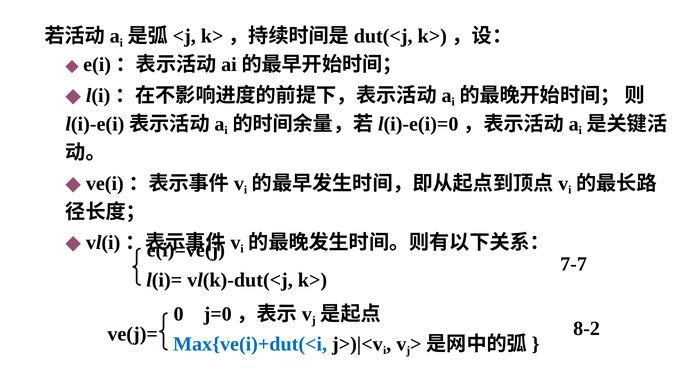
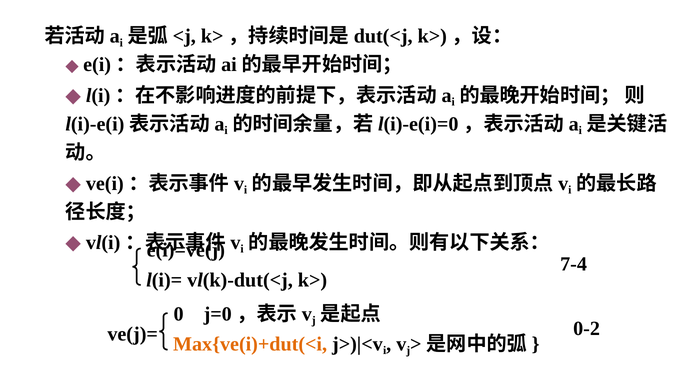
7-7: 7-7 -> 7-4
8-2: 8-2 -> 0-2
Max{ve(i)+dut(<i colour: blue -> orange
